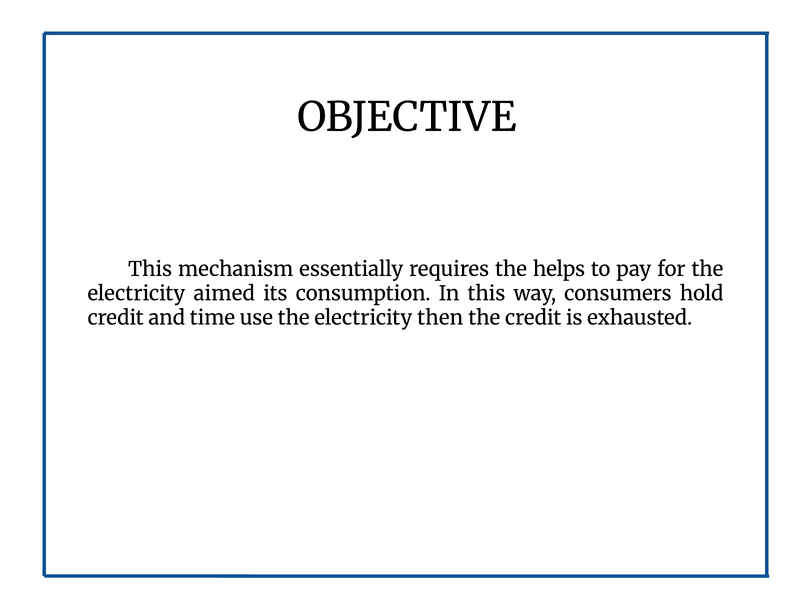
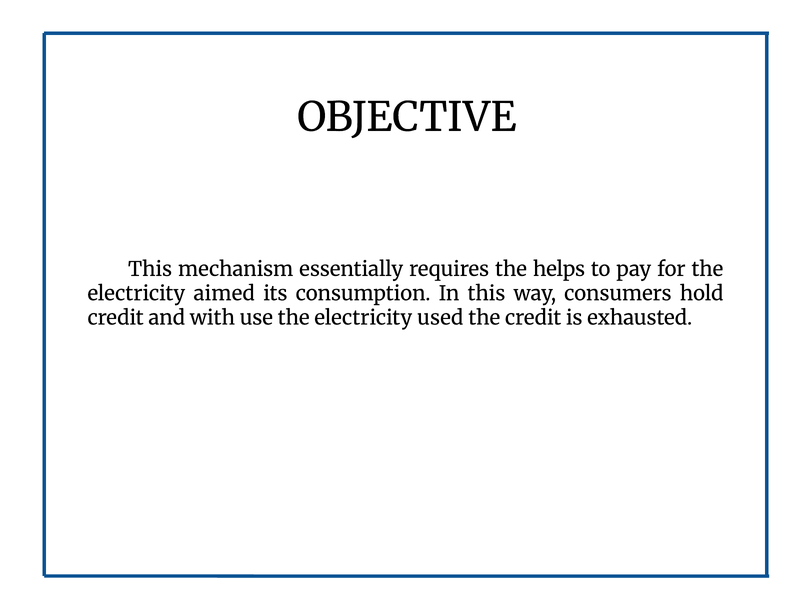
time: time -> with
then: then -> used
